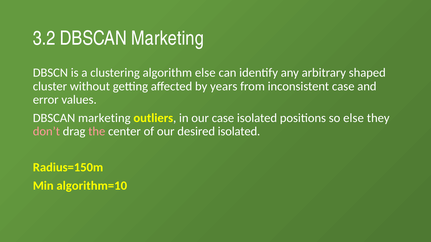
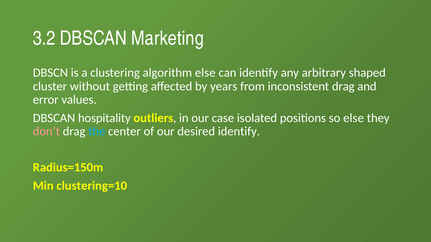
inconsistent case: case -> drag
marketing at (104, 118): marketing -> hospitality
the colour: pink -> light blue
desired isolated: isolated -> identify
algorithm=10: algorithm=10 -> clustering=10
